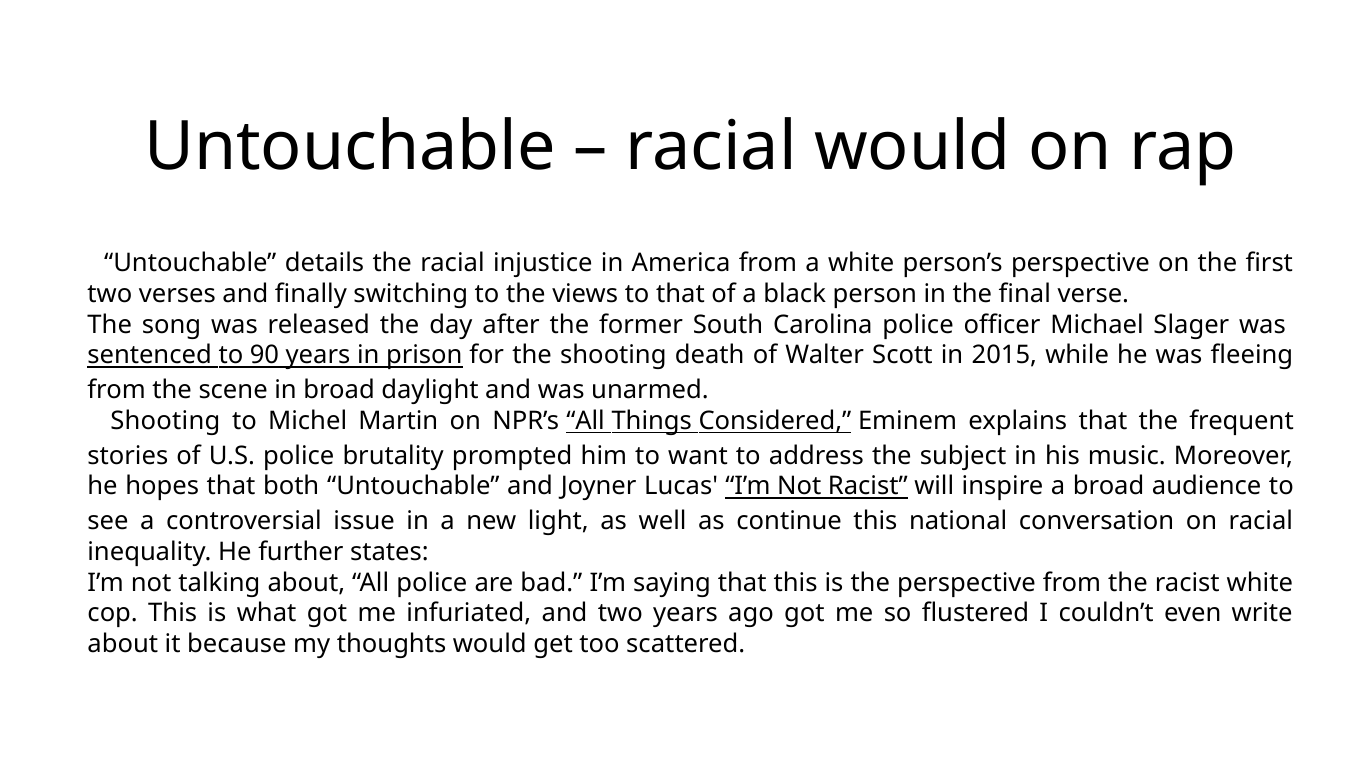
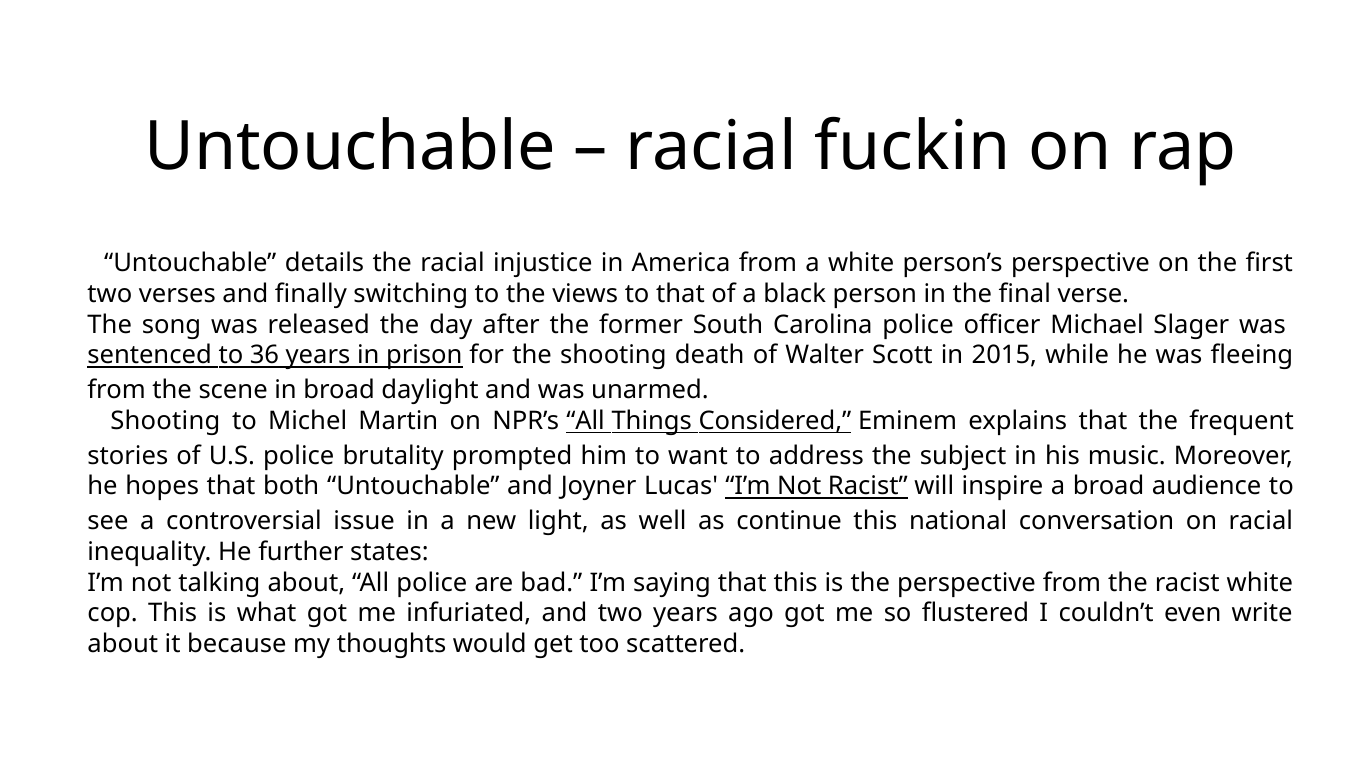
racial would: would -> fuckin
90: 90 -> 36
